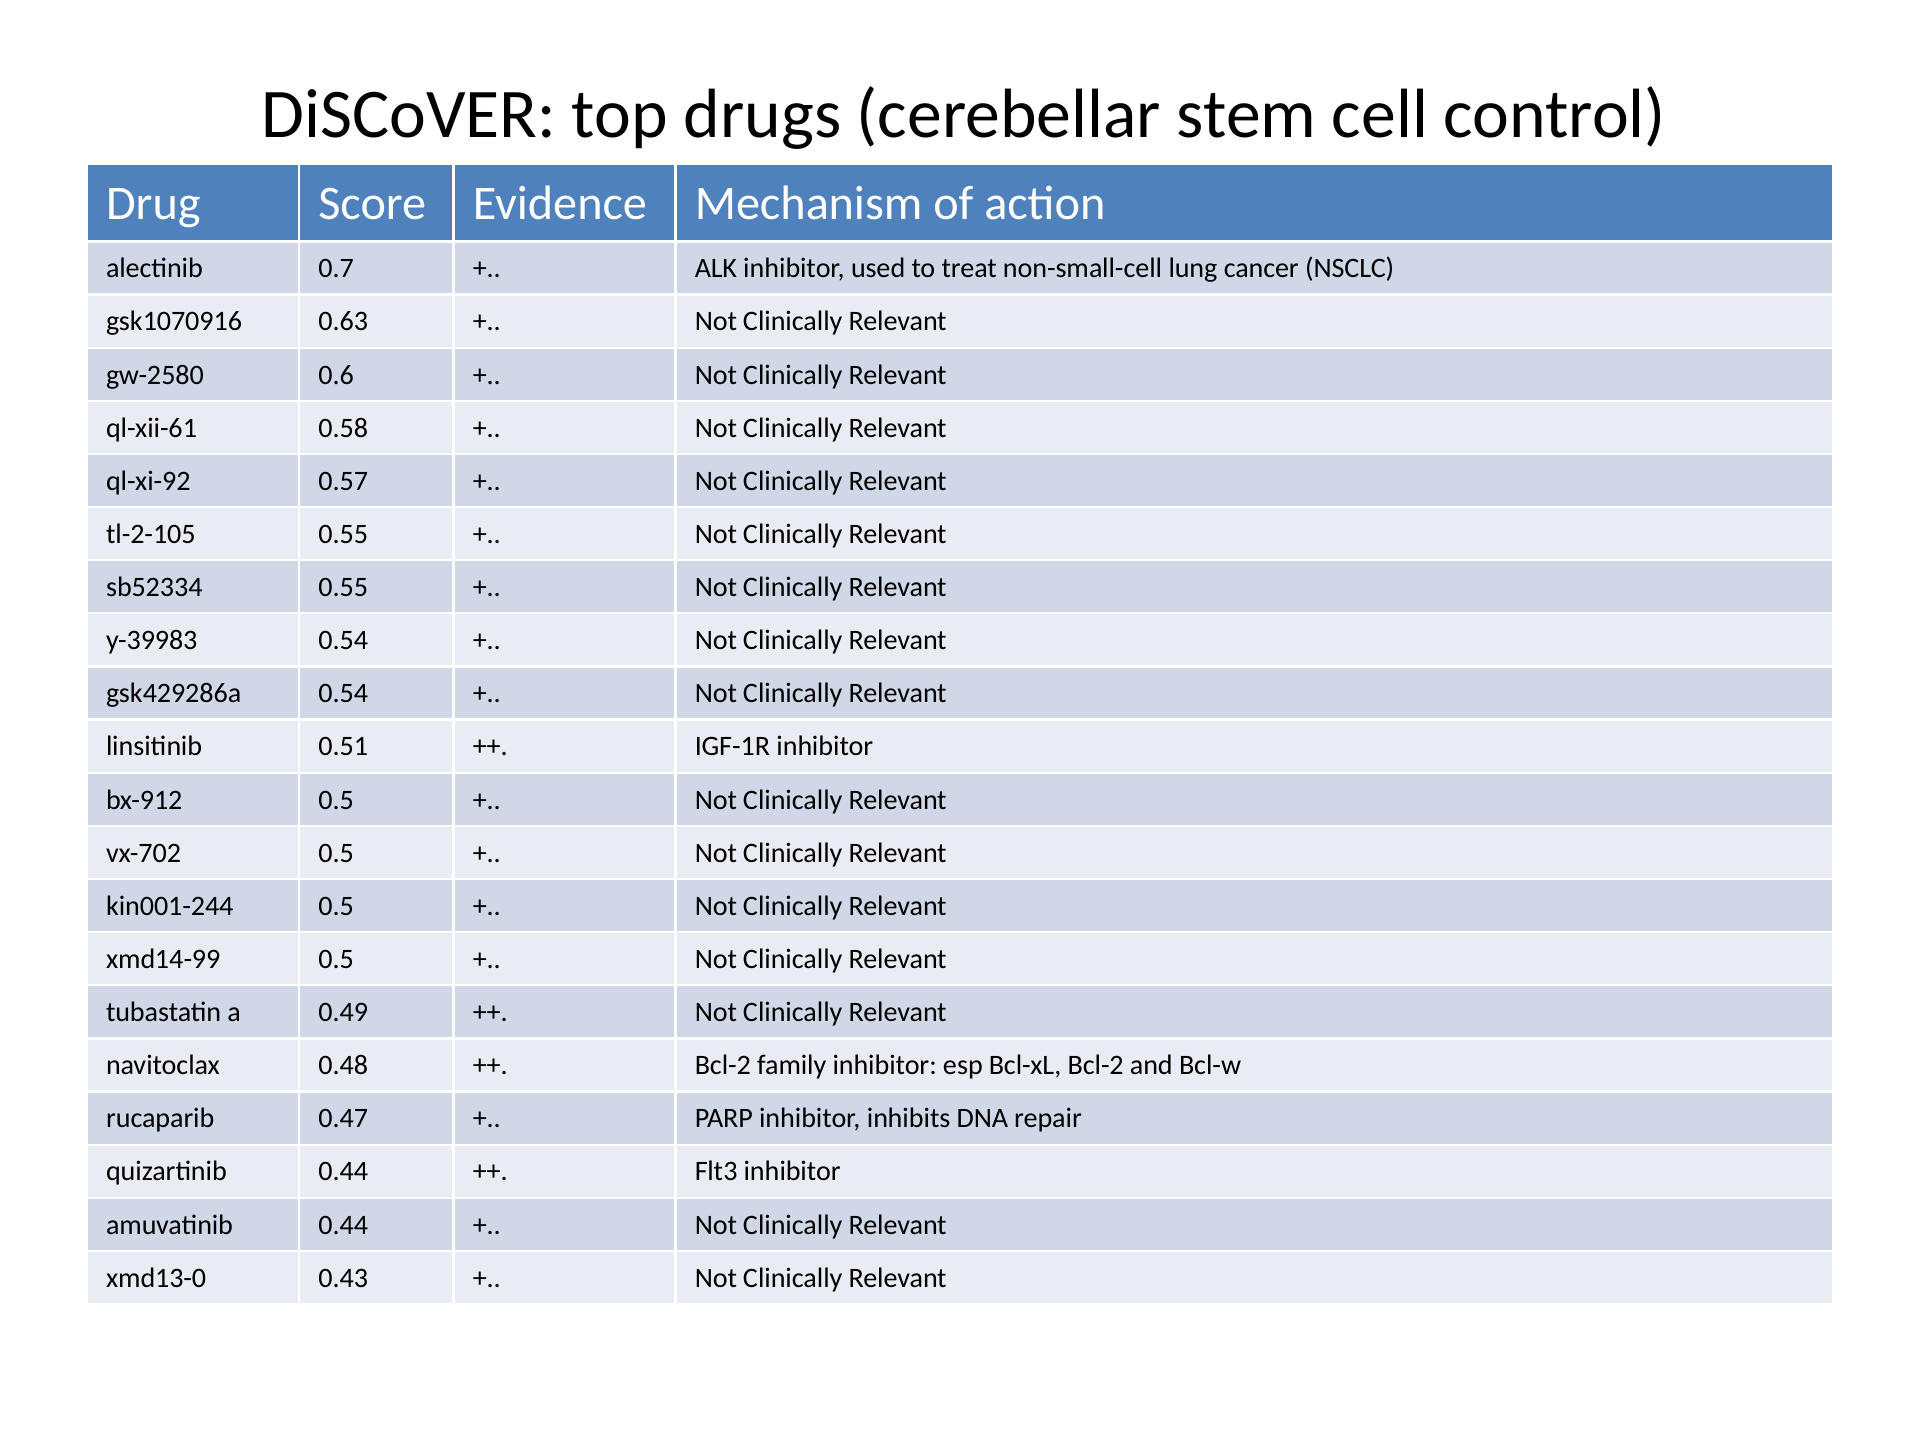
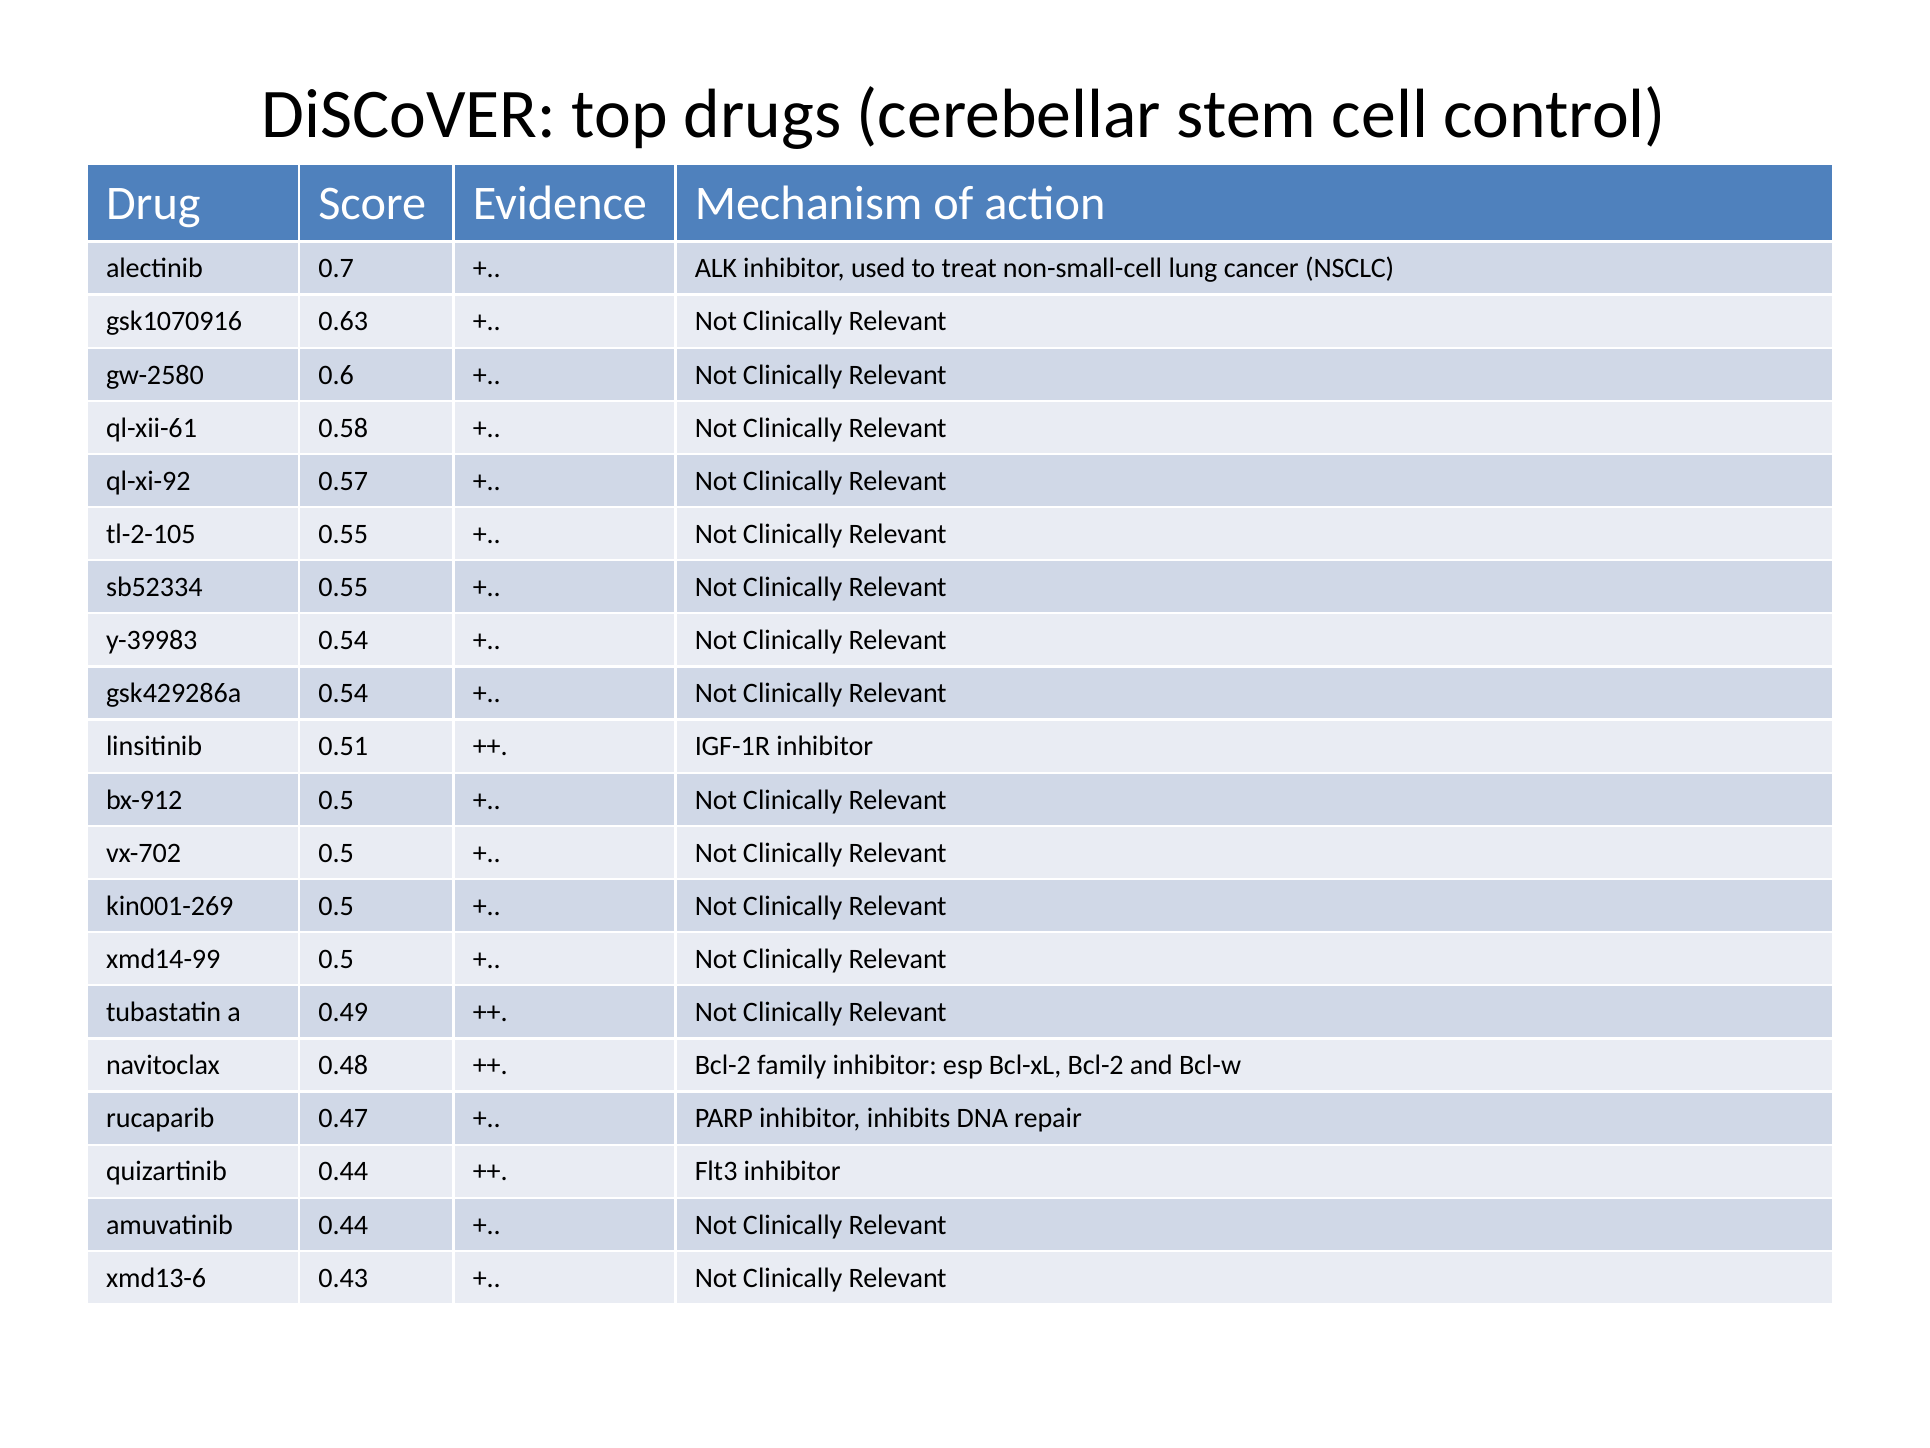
kin001-244: kin001-244 -> kin001-269
xmd13-0: xmd13-0 -> xmd13-6
